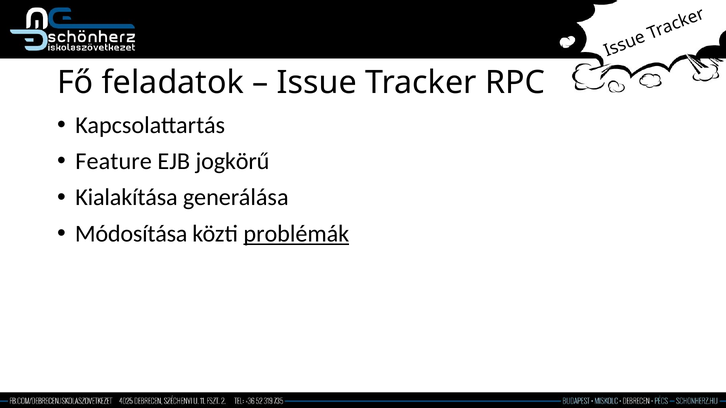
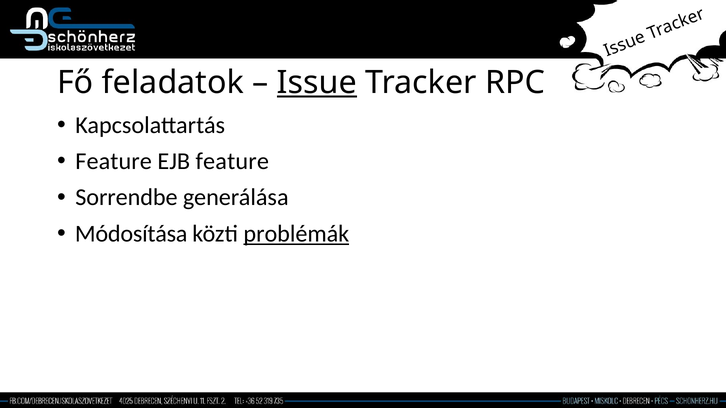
Issue underline: none -> present
EJB jogkörű: jogkörű -> feature
Kialakítása: Kialakítása -> Sorrendbe
